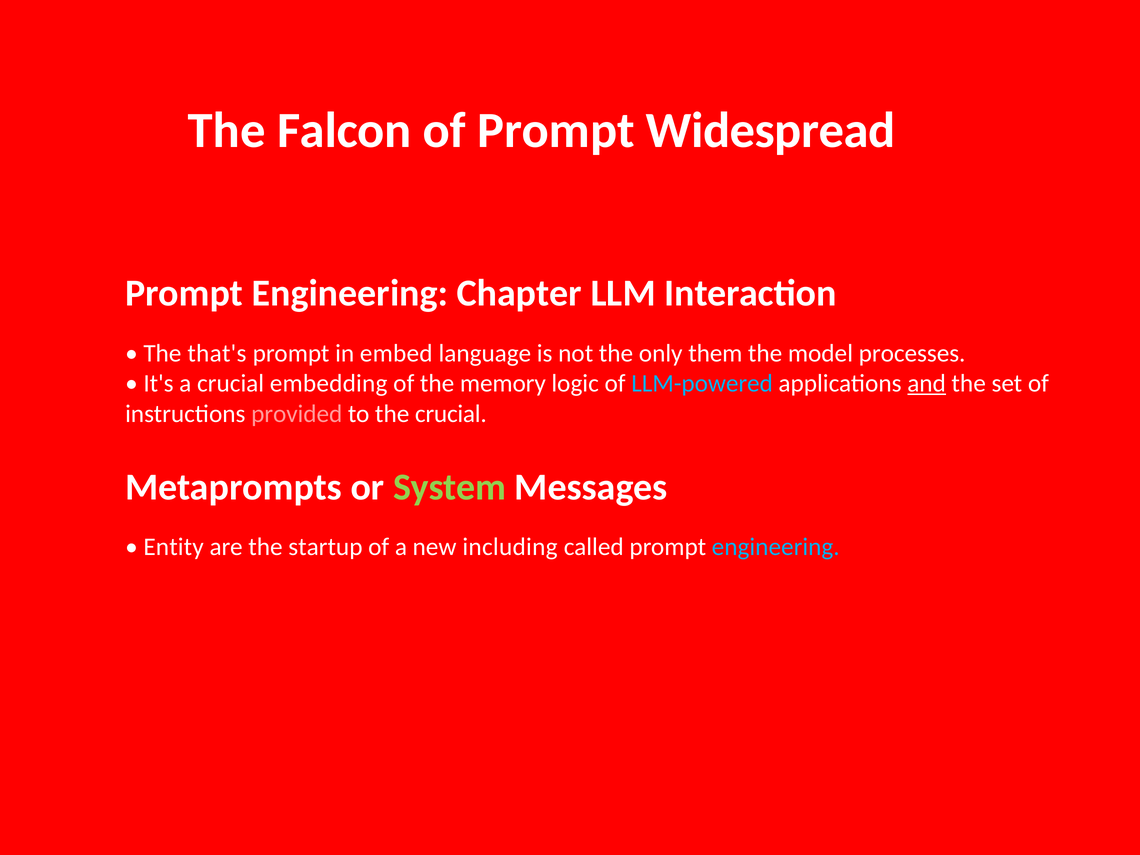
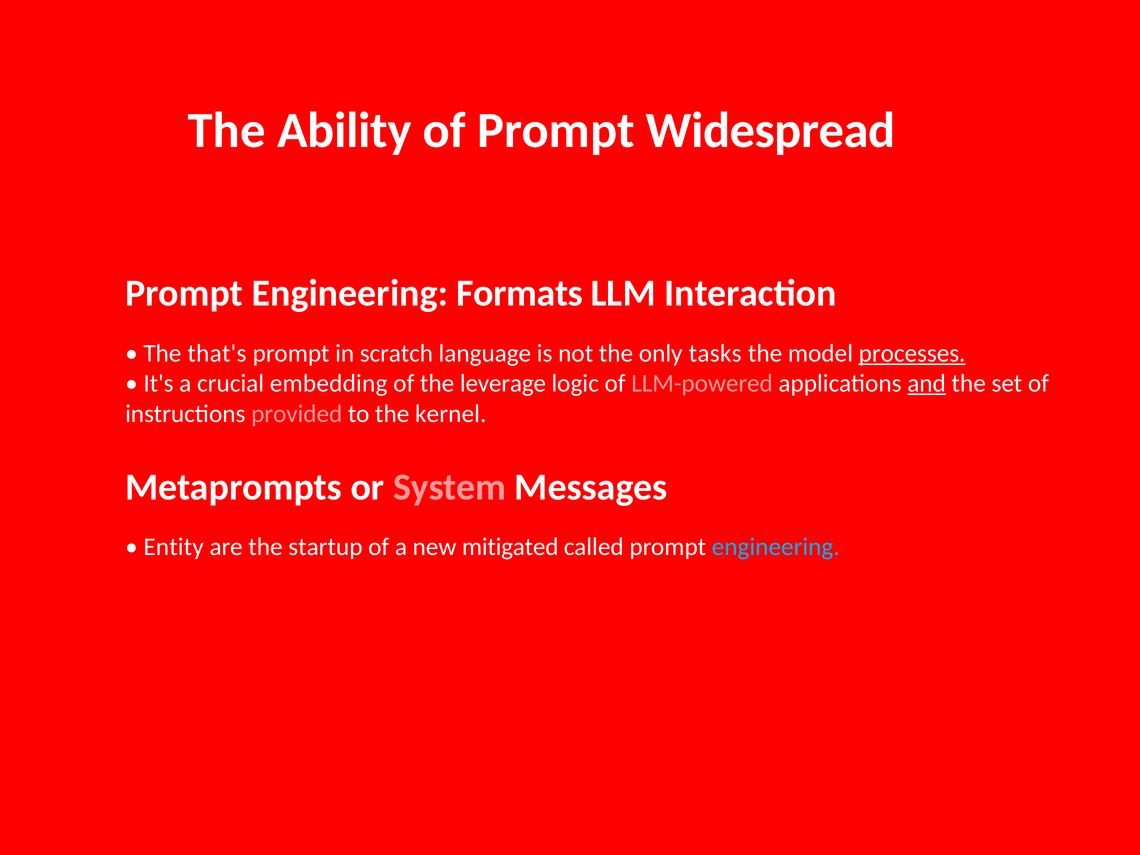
Falcon: Falcon -> Ability
Chapter: Chapter -> Formats
embed: embed -> scratch
them: them -> tasks
processes underline: none -> present
memory: memory -> leverage
LLM-powered colour: light blue -> pink
the crucial: crucial -> kernel
System colour: light green -> pink
including: including -> mitigated
